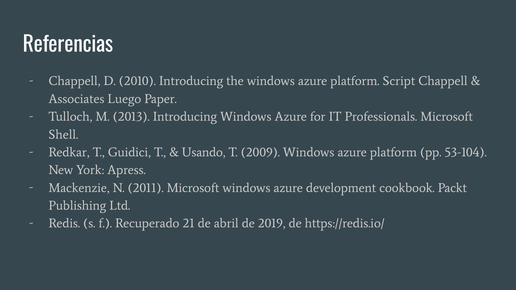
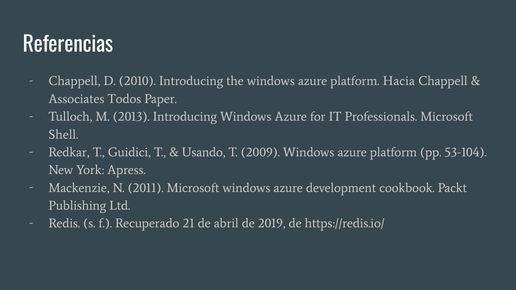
Script: Script -> Hacia
Luego: Luego -> Todos
